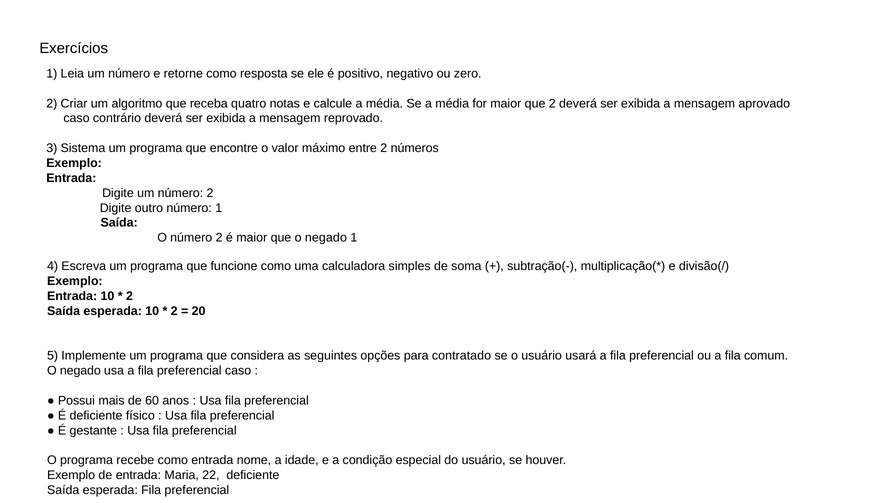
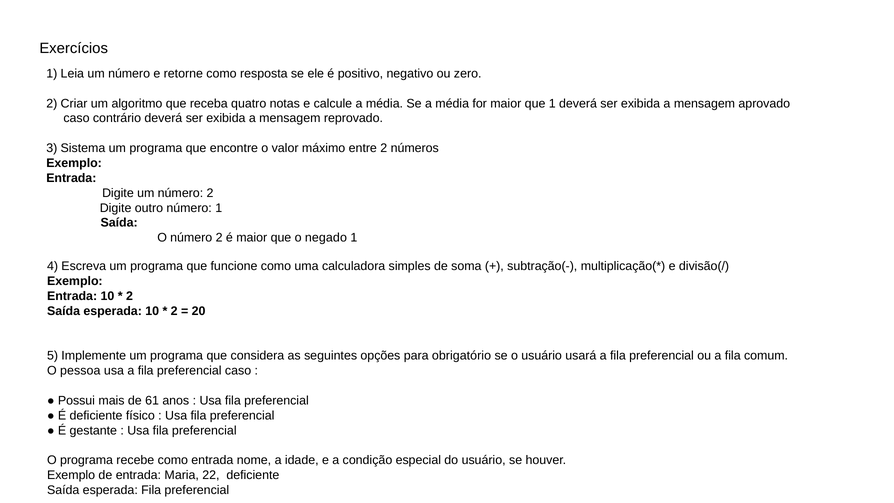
que 2: 2 -> 1
contratado: contratado -> obrigatório
negado at (80, 371): negado -> pessoa
60: 60 -> 61
